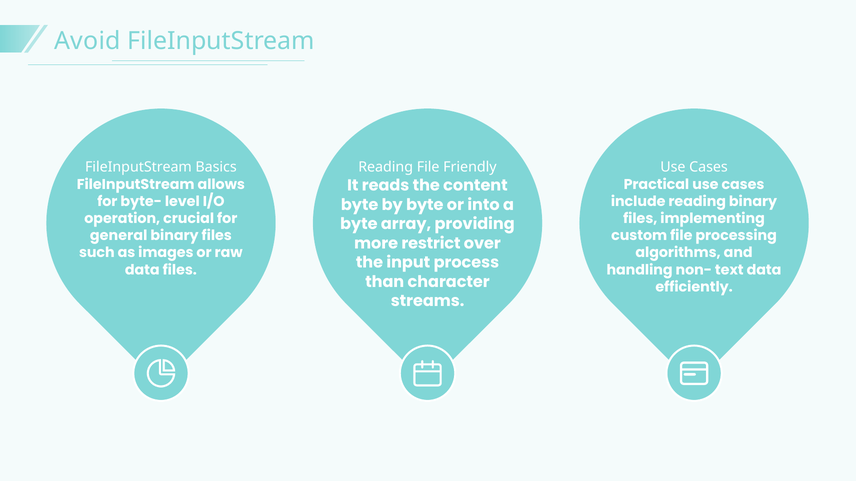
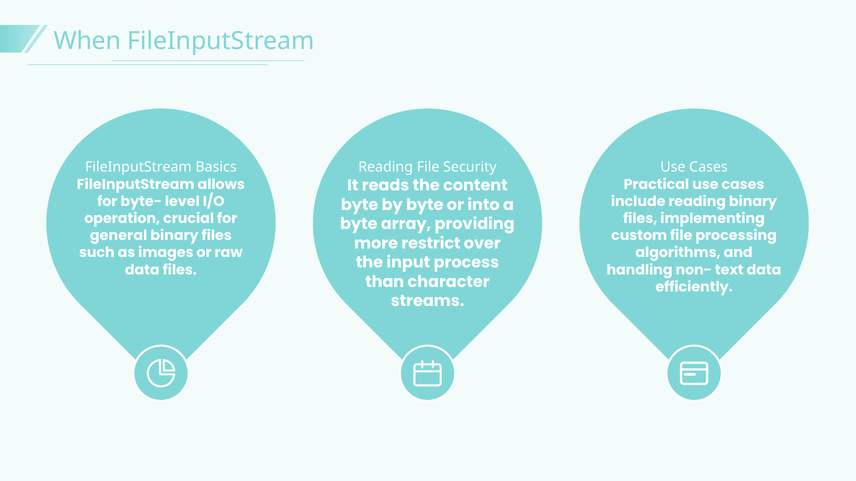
Avoid: Avoid -> When
Friendly: Friendly -> Security
